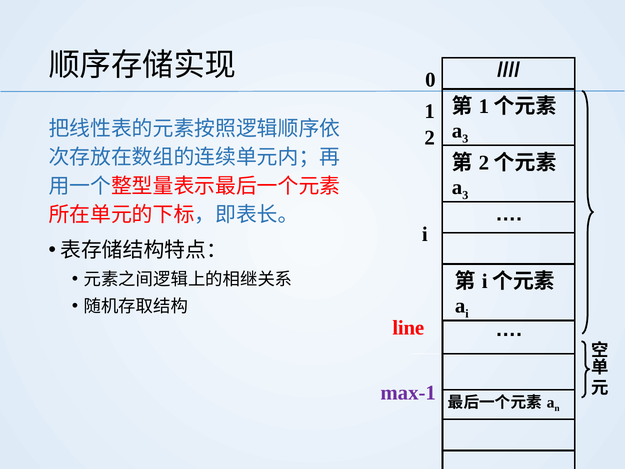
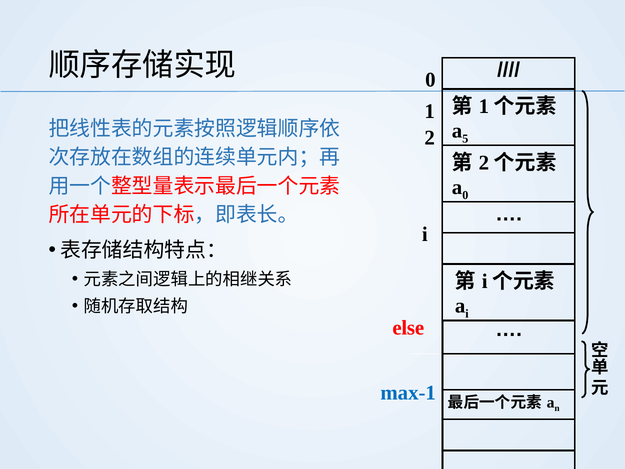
3 at (465, 139): 3 -> 5
3 at (465, 195): 3 -> 0
line: line -> else
max-1 colour: purple -> blue
